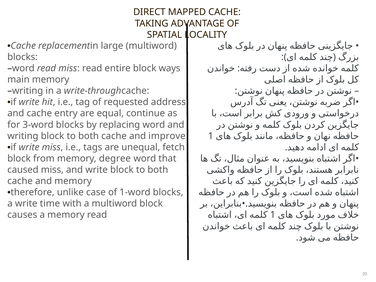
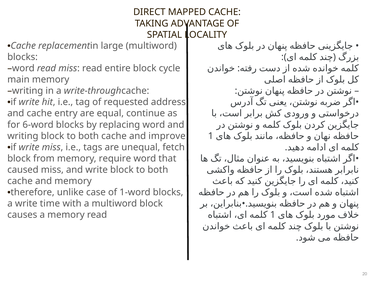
ways: ways -> cycle
3-word: 3-word -> 6-word
degree: degree -> require
